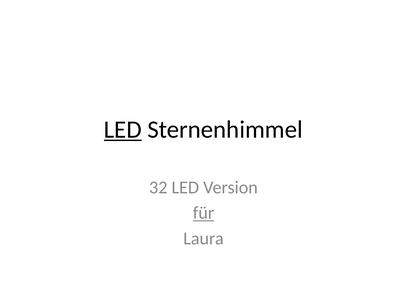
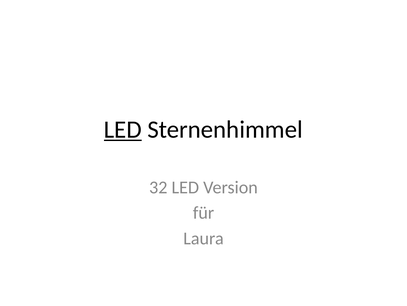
für underline: present -> none
